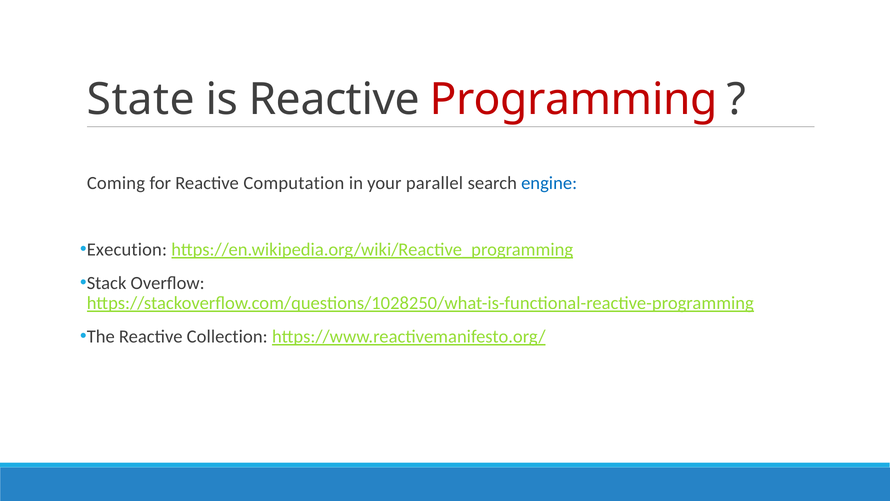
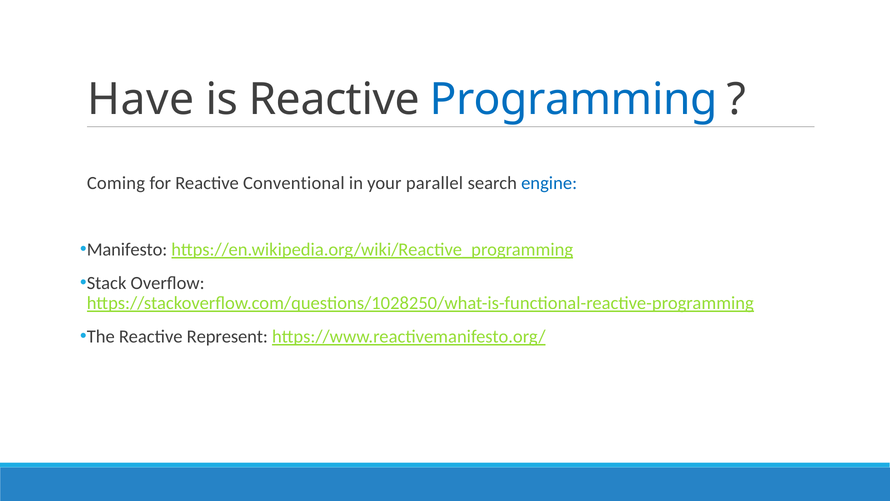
State: State -> Have
Programming colour: red -> blue
Computation: Computation -> Conventional
Execution: Execution -> Manifesto
Collection: Collection -> Represent
